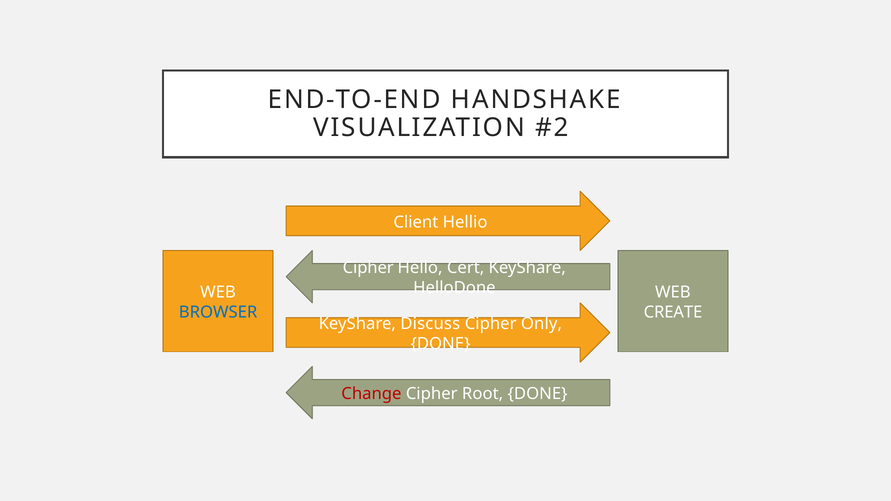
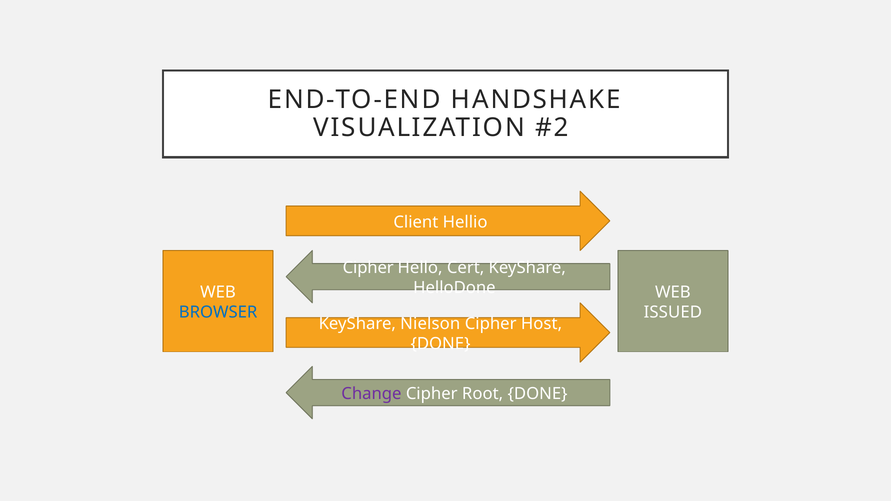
CREATE: CREATE -> ISSUED
Discuss: Discuss -> Nielson
Only: Only -> Host
Change colour: red -> purple
